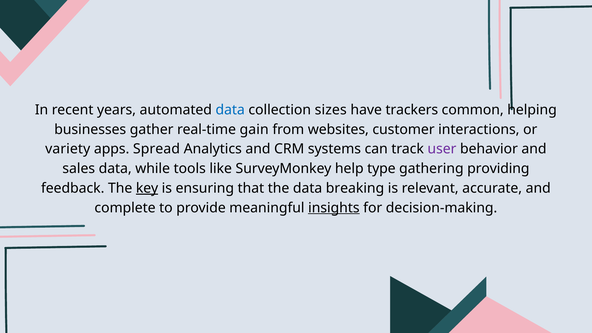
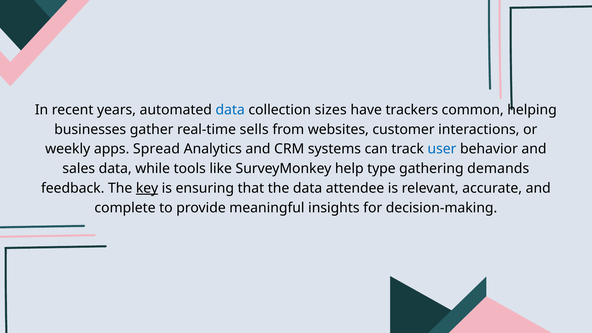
gain: gain -> sells
variety: variety -> weekly
user colour: purple -> blue
providing: providing -> demands
breaking: breaking -> attendee
insights underline: present -> none
